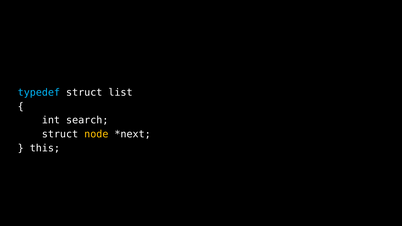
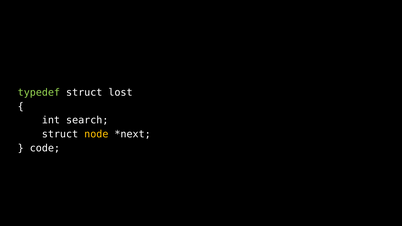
typedef colour: light blue -> light green
list: list -> lost
this: this -> code
